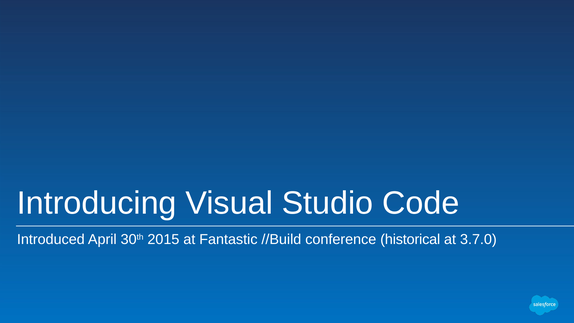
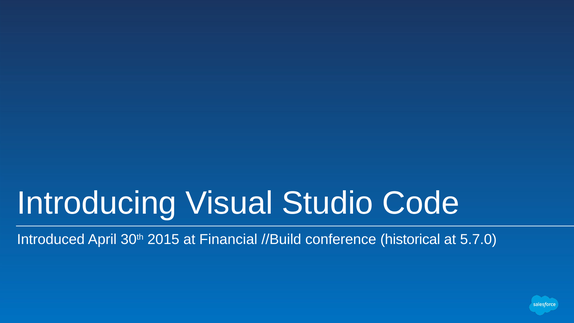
Fantastic: Fantastic -> Financial
3.7.0: 3.7.0 -> 5.7.0
